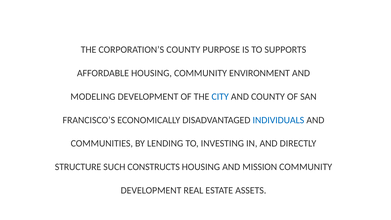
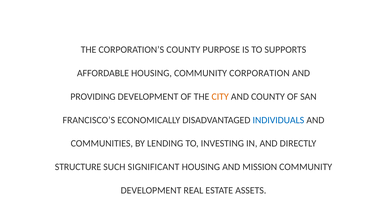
ENVIRONMENT: ENVIRONMENT -> CORPORATION
MODELING: MODELING -> PROVIDING
CITY colour: blue -> orange
CONSTRUCTS: CONSTRUCTS -> SIGNIFICANT
